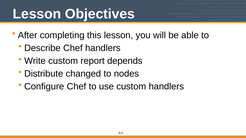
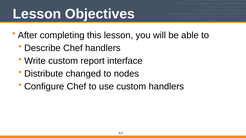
depends: depends -> interface
